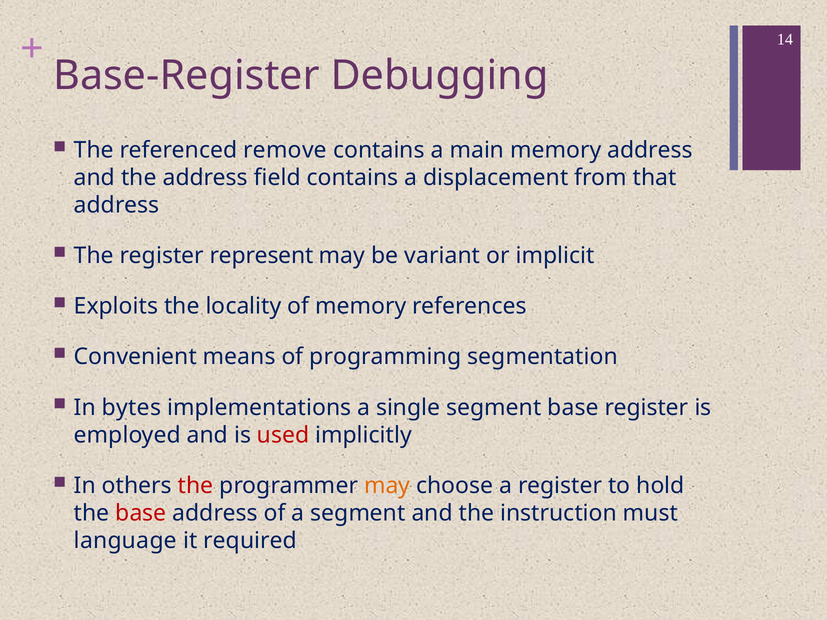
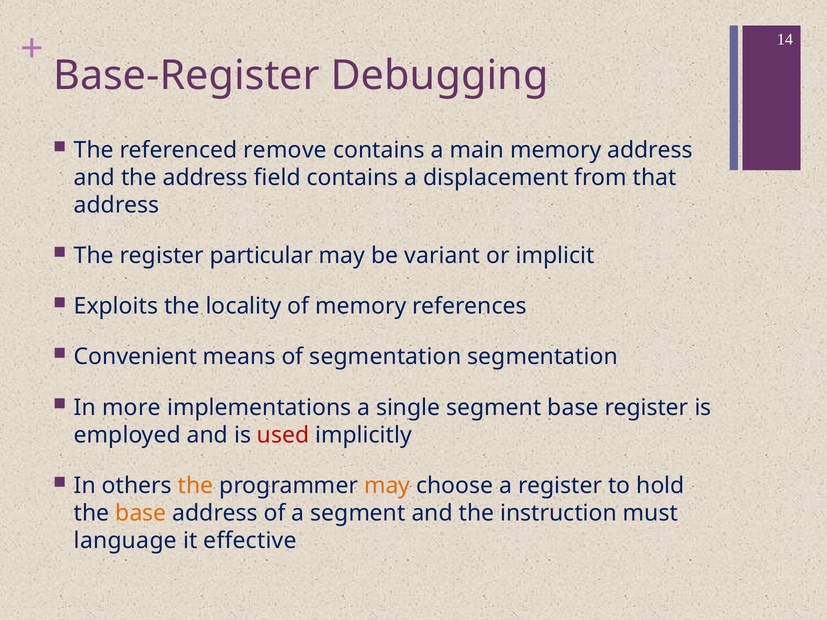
represent: represent -> particular
of programming: programming -> segmentation
bytes: bytes -> more
the at (196, 486) colour: red -> orange
base at (141, 513) colour: red -> orange
required: required -> effective
